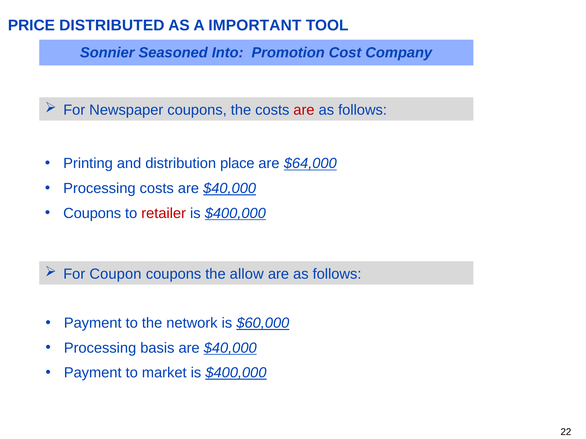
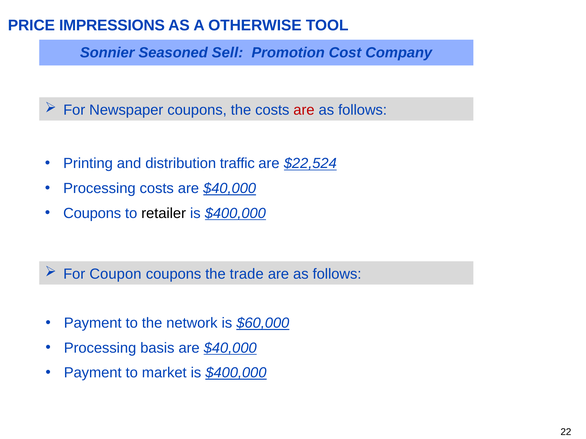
DISTRIBUTED: DISTRIBUTED -> IMPRESSIONS
IMPORTANT: IMPORTANT -> OTHERWISE
Into: Into -> Sell
place: place -> traffic
$64,000: $64,000 -> $22,524
retailer colour: red -> black
allow: allow -> trade
